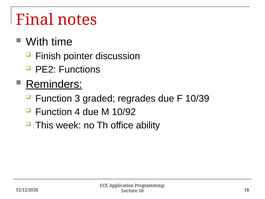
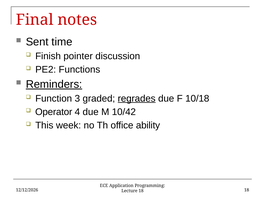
With: With -> Sent
regrades underline: none -> present
10/39: 10/39 -> 10/18
Function at (54, 112): Function -> Operator
10/92: 10/92 -> 10/42
